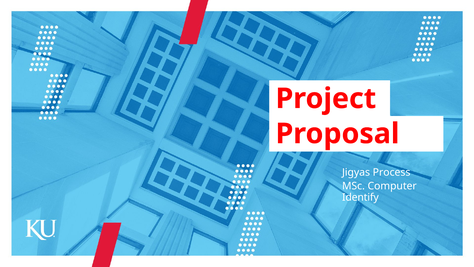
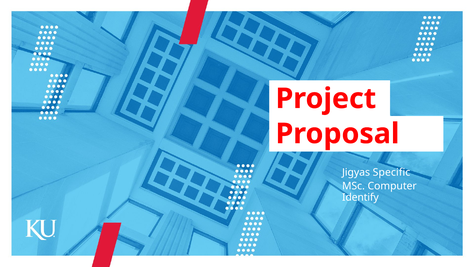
Process: Process -> Specific
